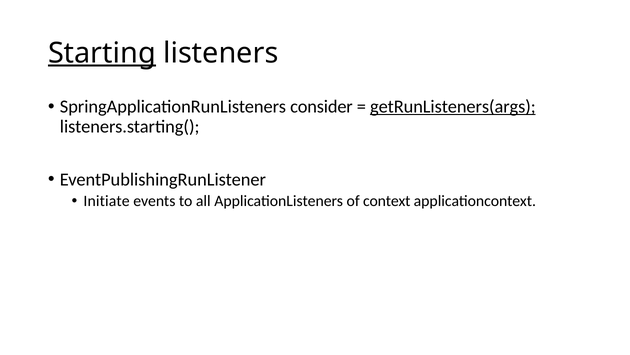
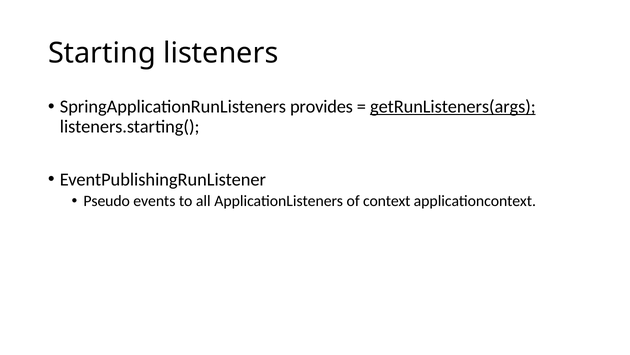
Starting underline: present -> none
consider: consider -> provides
Initiate: Initiate -> Pseudo
